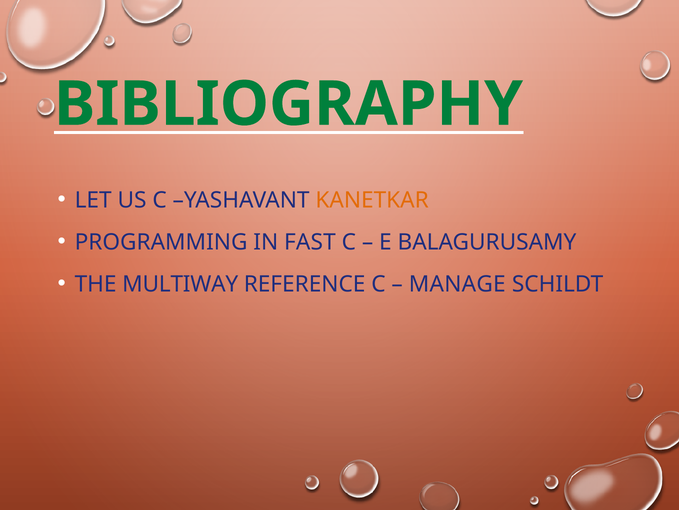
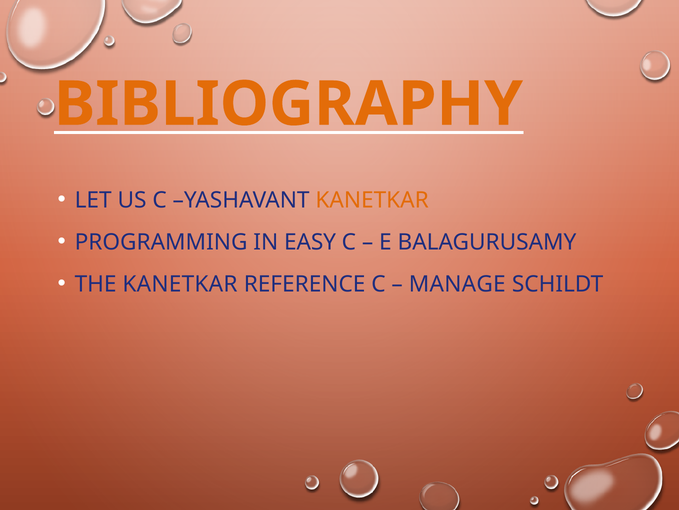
BIBLIOGRAPHY colour: green -> orange
FAST: FAST -> EASY
THE MULTIWAY: MULTIWAY -> KANETKAR
